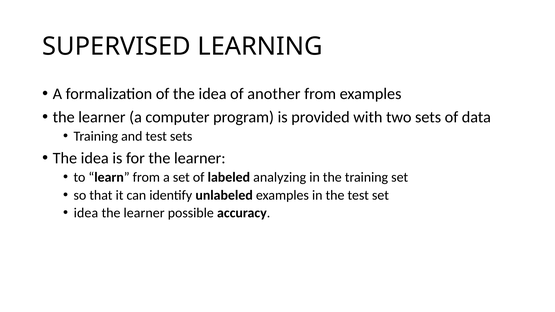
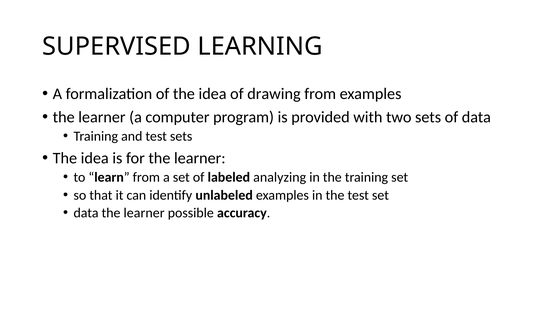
another: another -> drawing
idea at (86, 213): idea -> data
